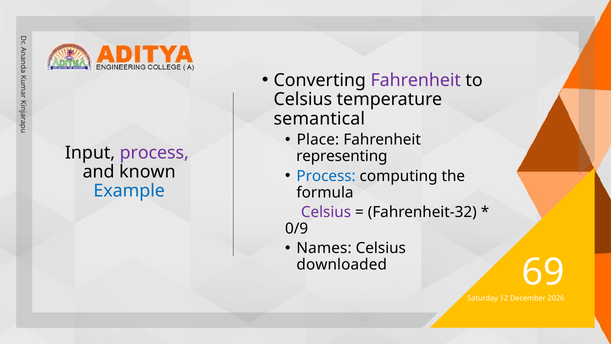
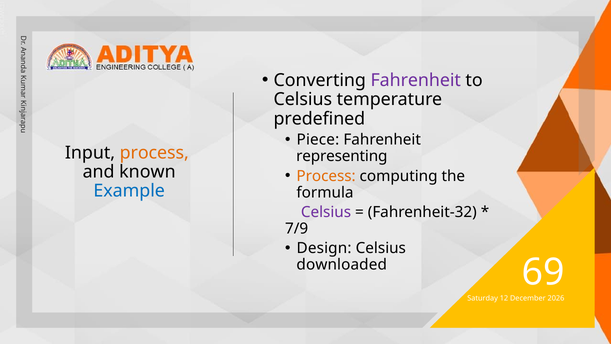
semantical: semantical -> predefined
Place: Place -> Piece
process at (154, 153) colour: purple -> orange
Process at (326, 176) colour: blue -> orange
0/9: 0/9 -> 7/9
Names: Names -> Design
